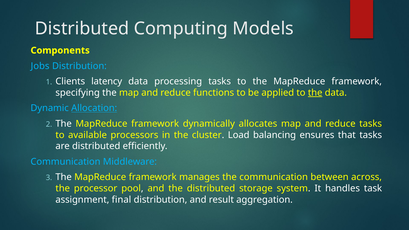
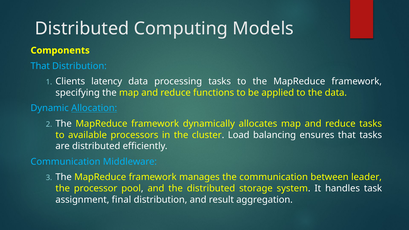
Jobs at (40, 66): Jobs -> That
the at (315, 93) underline: present -> none
across: across -> leader
